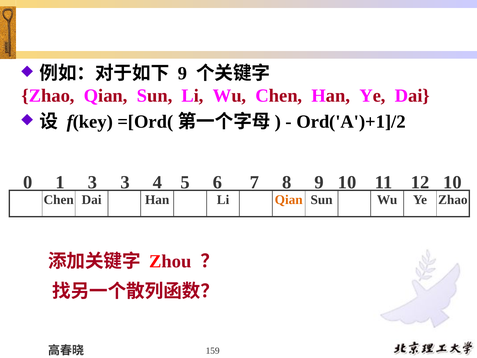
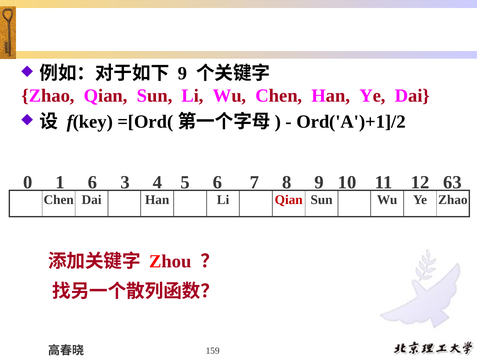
1 3: 3 -> 6
12 10: 10 -> 63
Qian at (289, 199) colour: orange -> red
